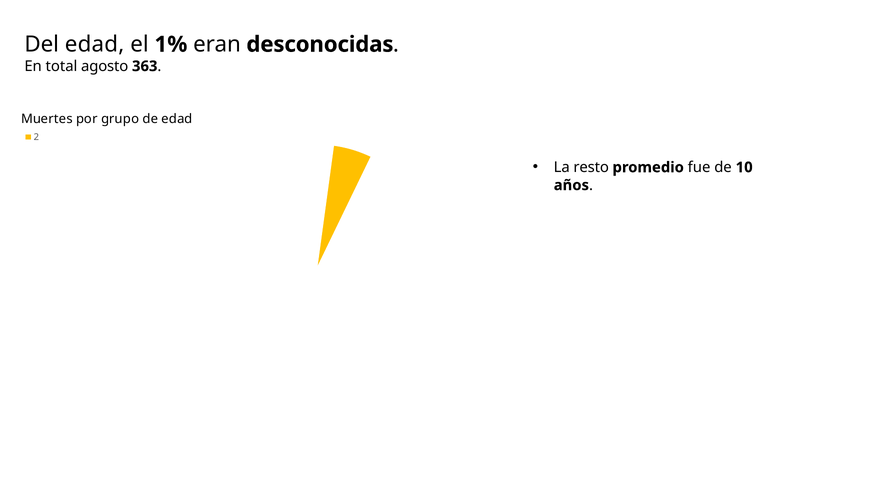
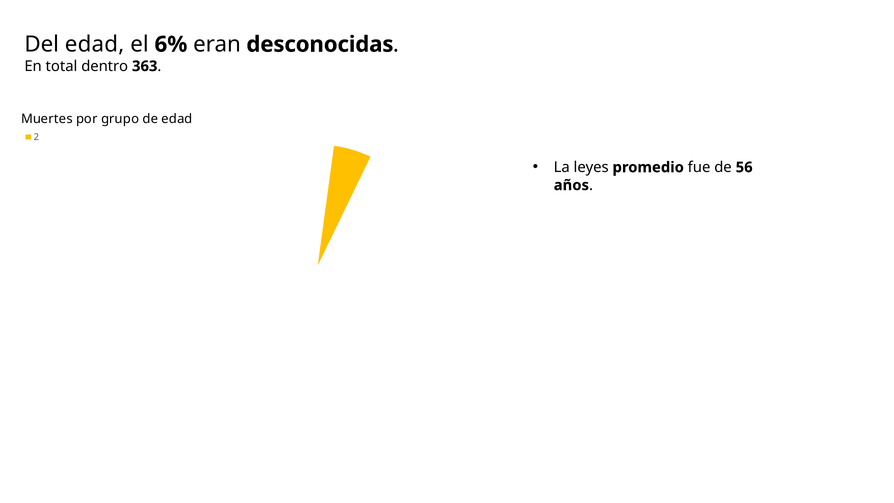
1%: 1% -> 6%
agosto: agosto -> dentro
resto: resto -> leyes
10: 10 -> 56
